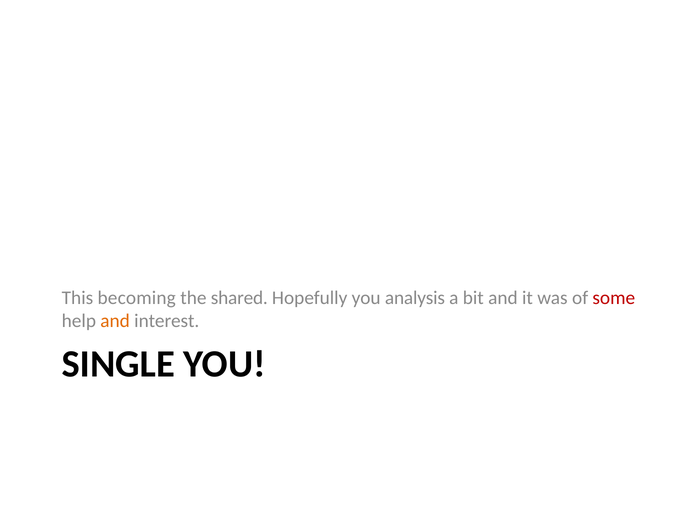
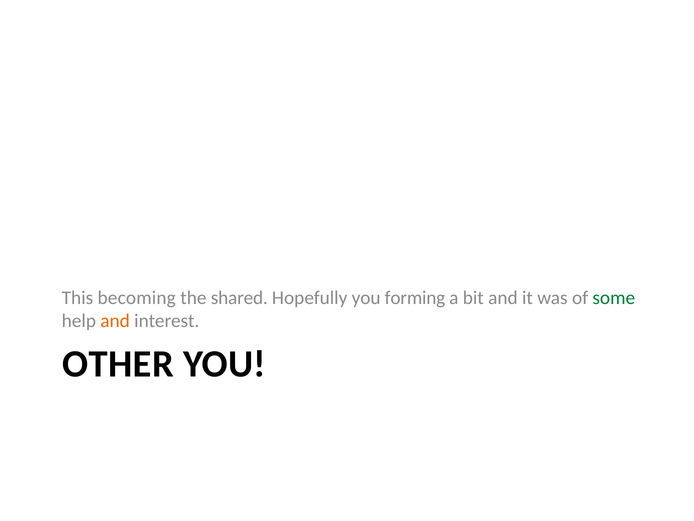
analysis: analysis -> forming
some colour: red -> green
SINGLE: SINGLE -> OTHER
